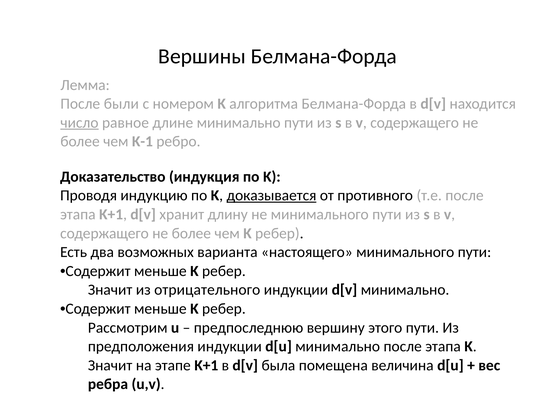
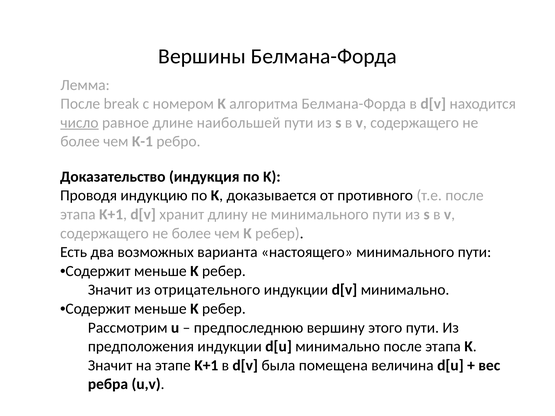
были: были -> break
длине минимально: минимально -> наибольшей
доказывается underline: present -> none
